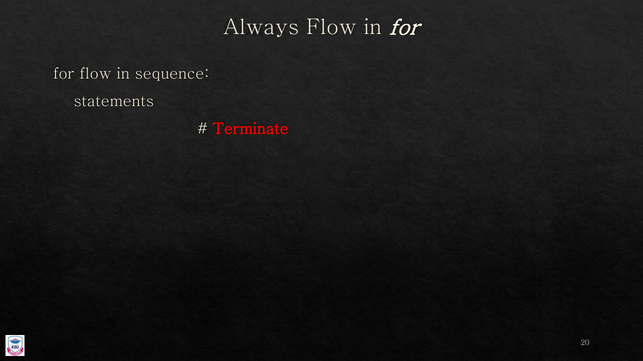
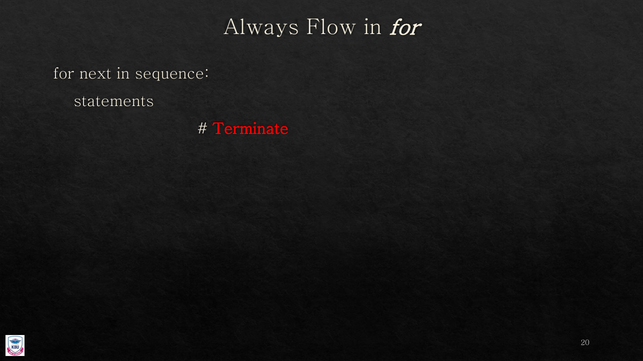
for flow: flow -> next
